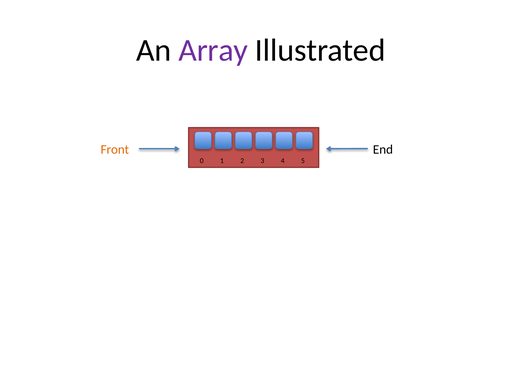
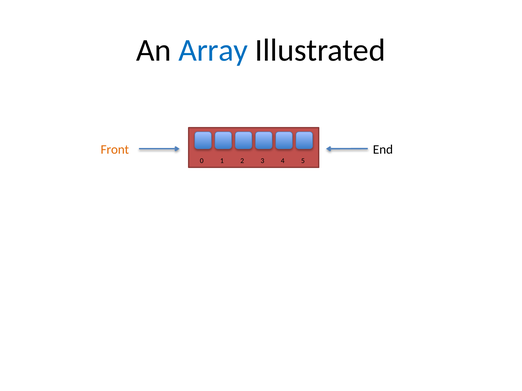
Array colour: purple -> blue
